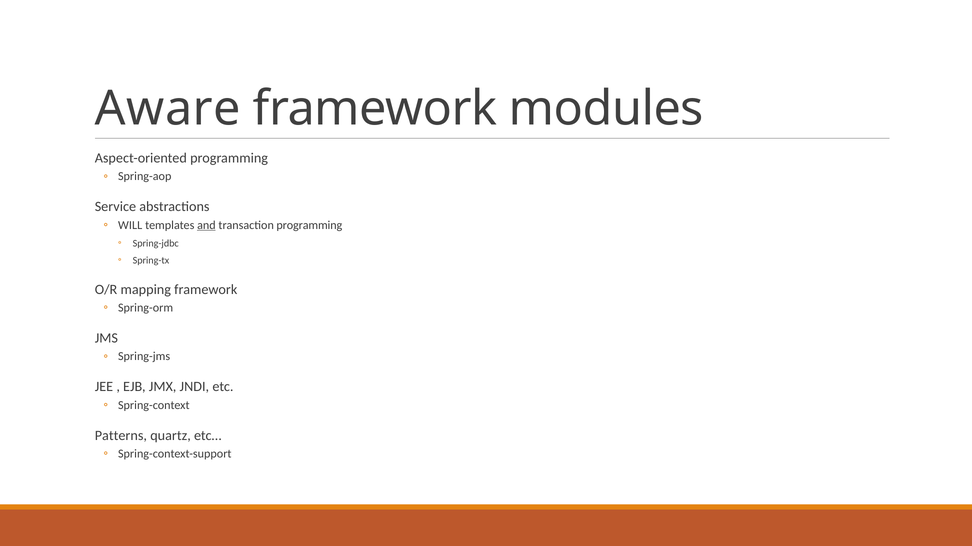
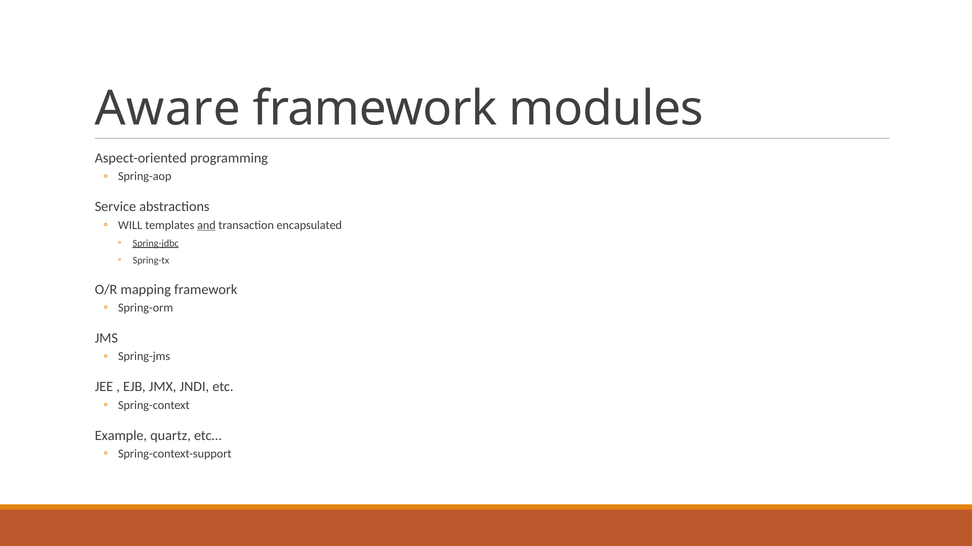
transaction programming: programming -> encapsulated
Spring-jdbc underline: none -> present
Patterns: Patterns -> Example
